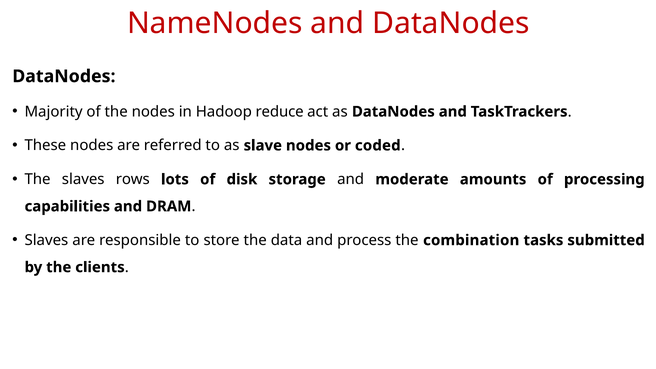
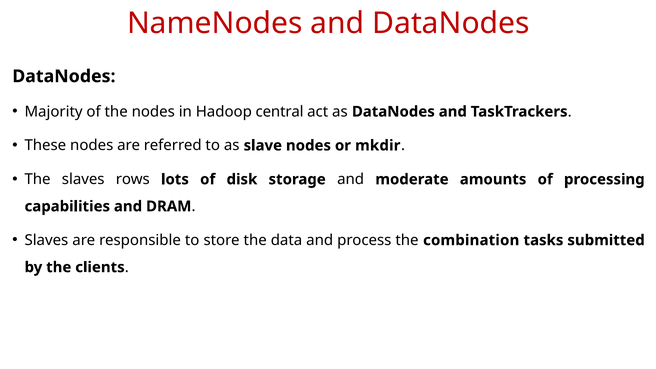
reduce: reduce -> central
coded: coded -> mkdir
